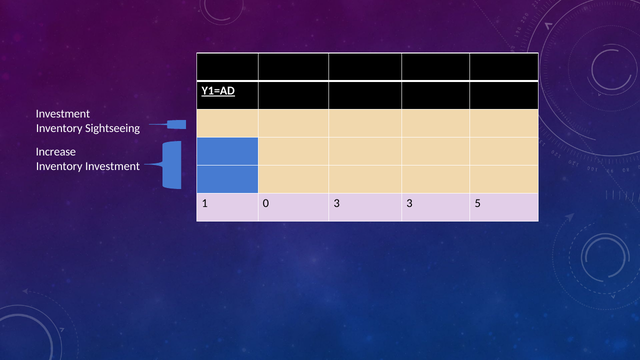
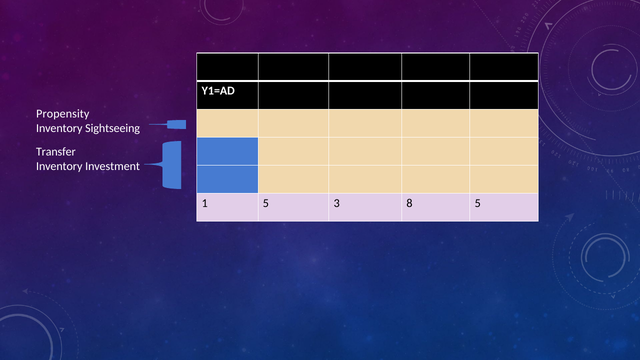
Y1=AD underline: present -> none
Investment at (63, 114): Investment -> Propensity
Increase: Increase -> Transfer
1 0: 0 -> 5
3 3: 3 -> 8
